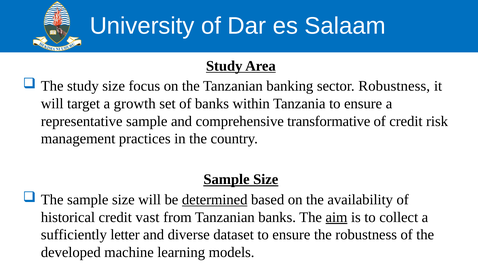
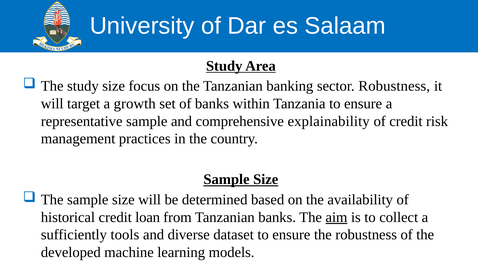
transformative: transformative -> explainability
determined underline: present -> none
vast: vast -> loan
letter: letter -> tools
